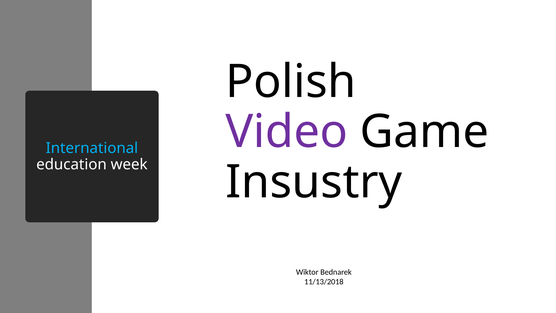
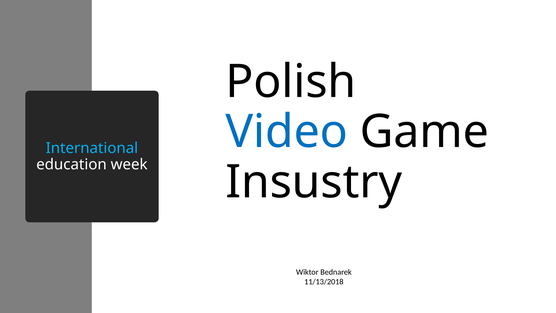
Video colour: purple -> blue
